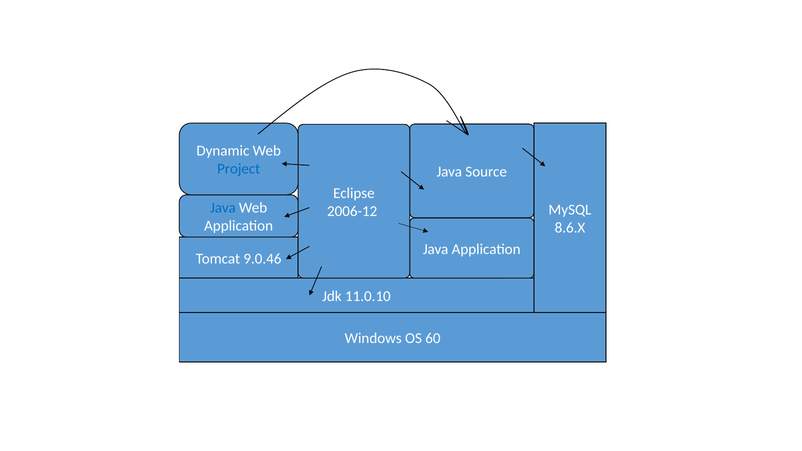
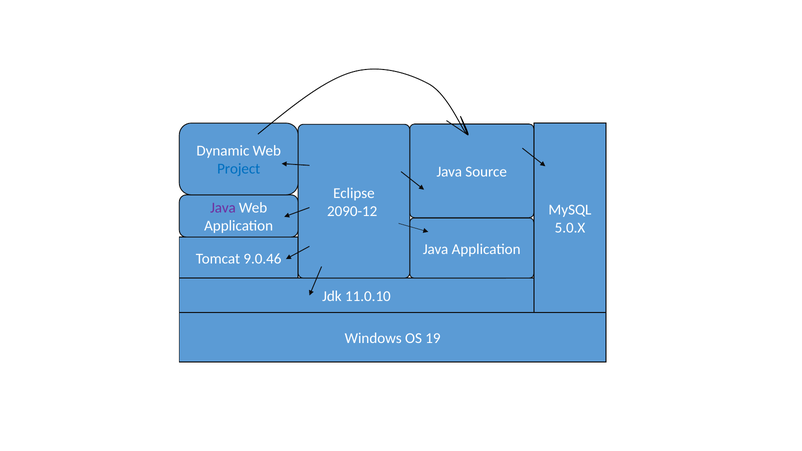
Java at (223, 208) colour: blue -> purple
2006-12: 2006-12 -> 2090-12
8.6.X: 8.6.X -> 5.0.X
60: 60 -> 19
